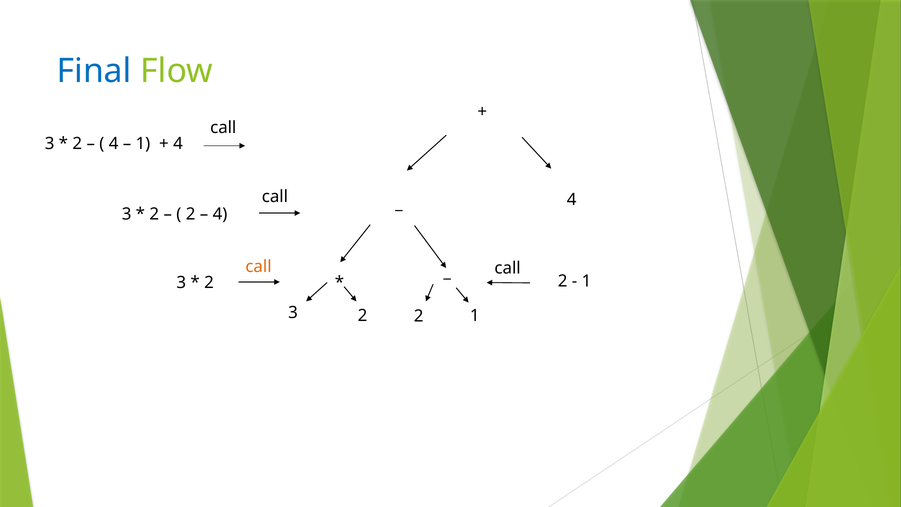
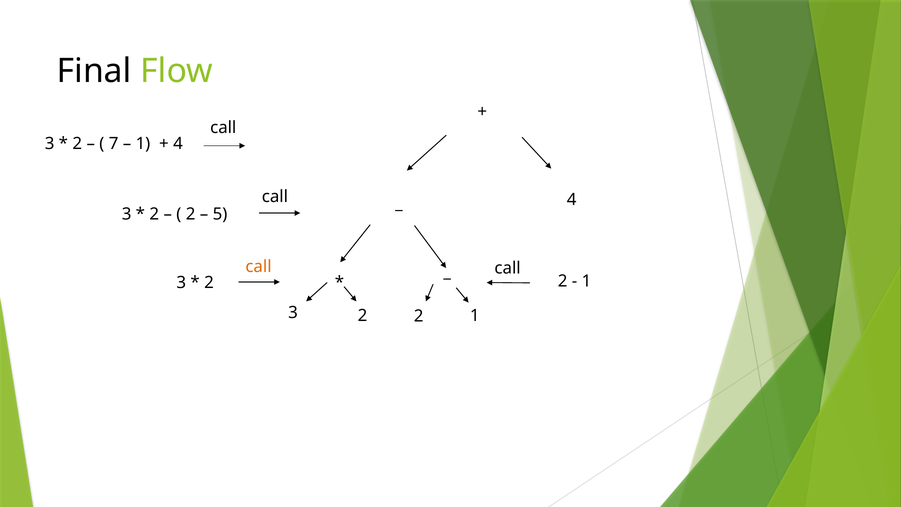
Final colour: blue -> black
4 at (114, 144): 4 -> 7
4 at (220, 214): 4 -> 5
